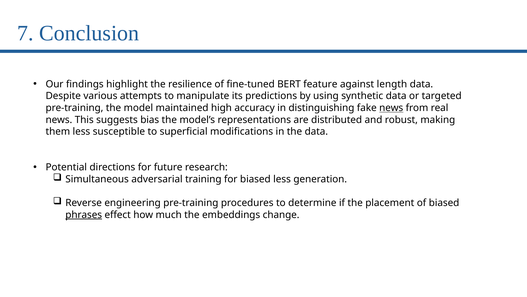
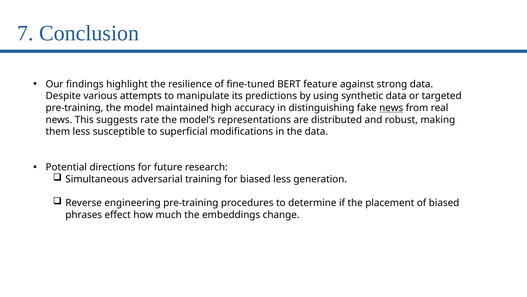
length: length -> strong
bias: bias -> rate
phrases underline: present -> none
